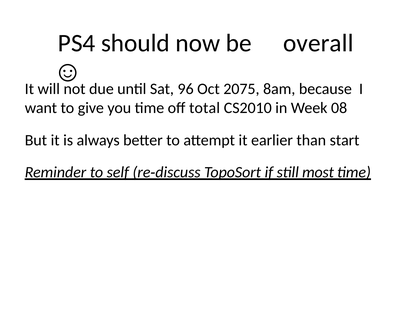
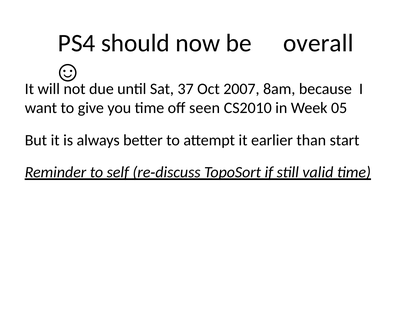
96: 96 -> 37
2075: 2075 -> 2007
total: total -> seen
08: 08 -> 05
most: most -> valid
